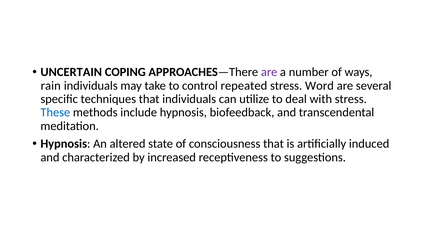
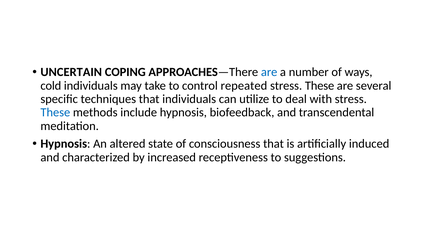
are at (269, 72) colour: purple -> blue
rain: rain -> cold
Word at (319, 85): Word -> These
